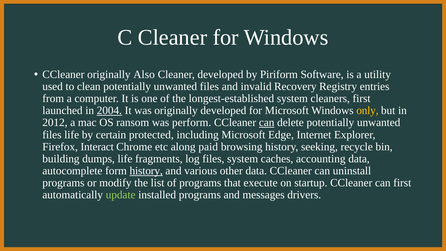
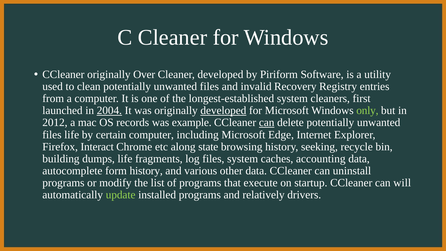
Also: Also -> Over
developed at (223, 111) underline: none -> present
only colour: yellow -> light green
ransom: ransom -> records
perform: perform -> example
certain protected: protected -> computer
paid: paid -> state
history at (146, 171) underline: present -> none
can first: first -> will
messages: messages -> relatively
